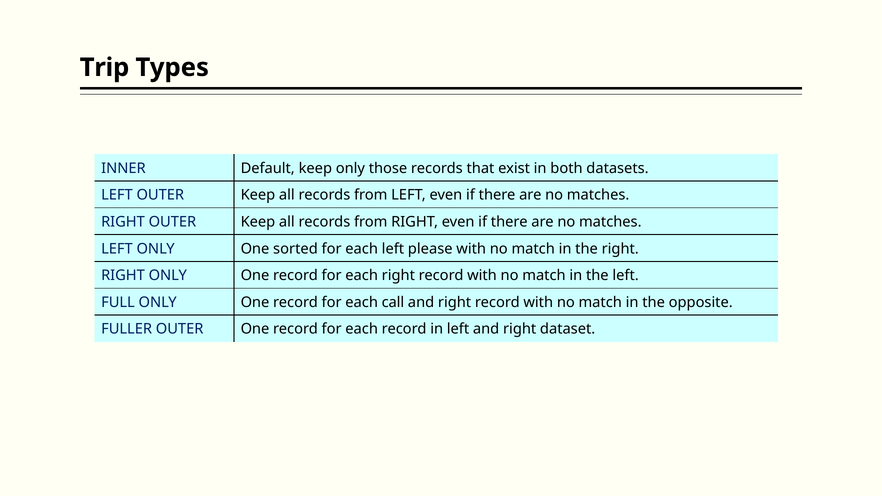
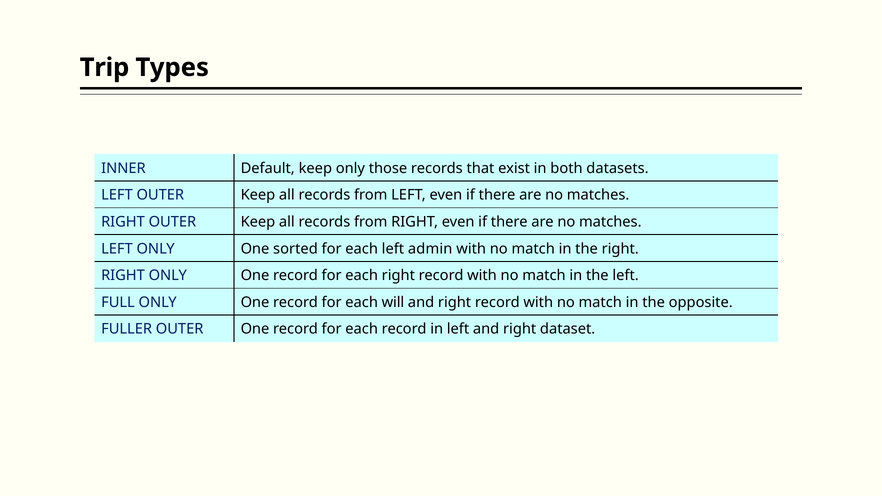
please: please -> admin
call: call -> will
